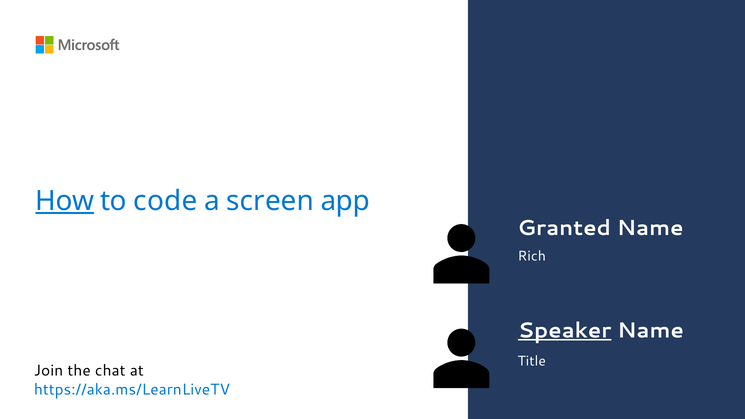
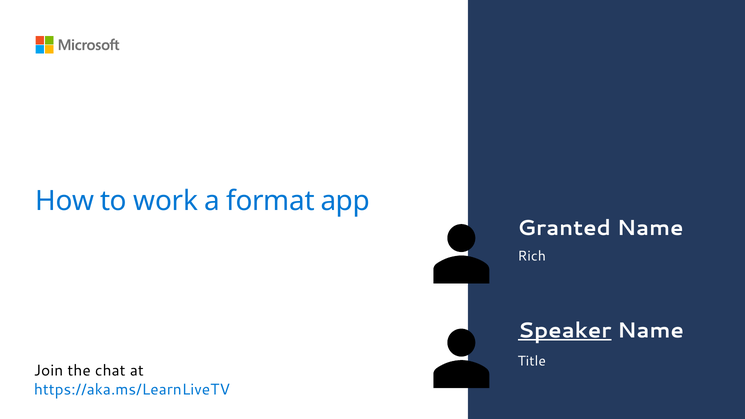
How underline: present -> none
code: code -> work
screen: screen -> format
